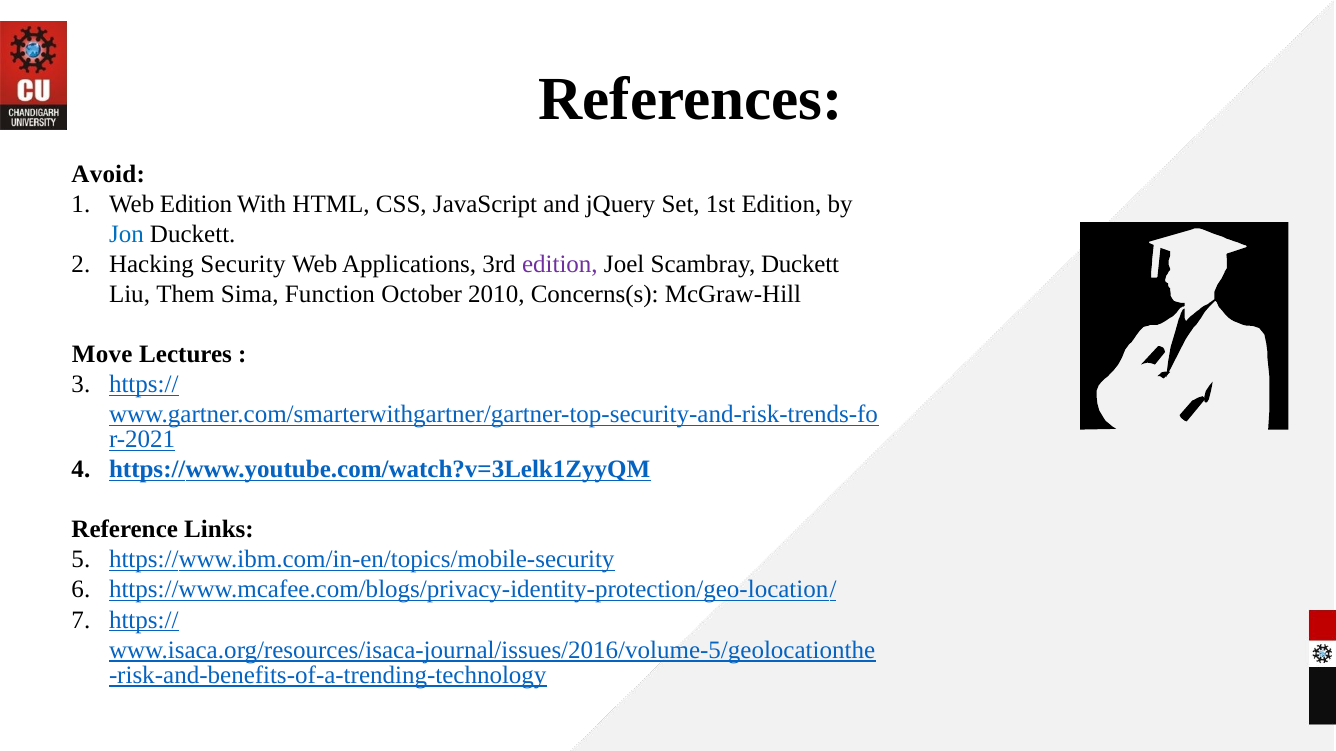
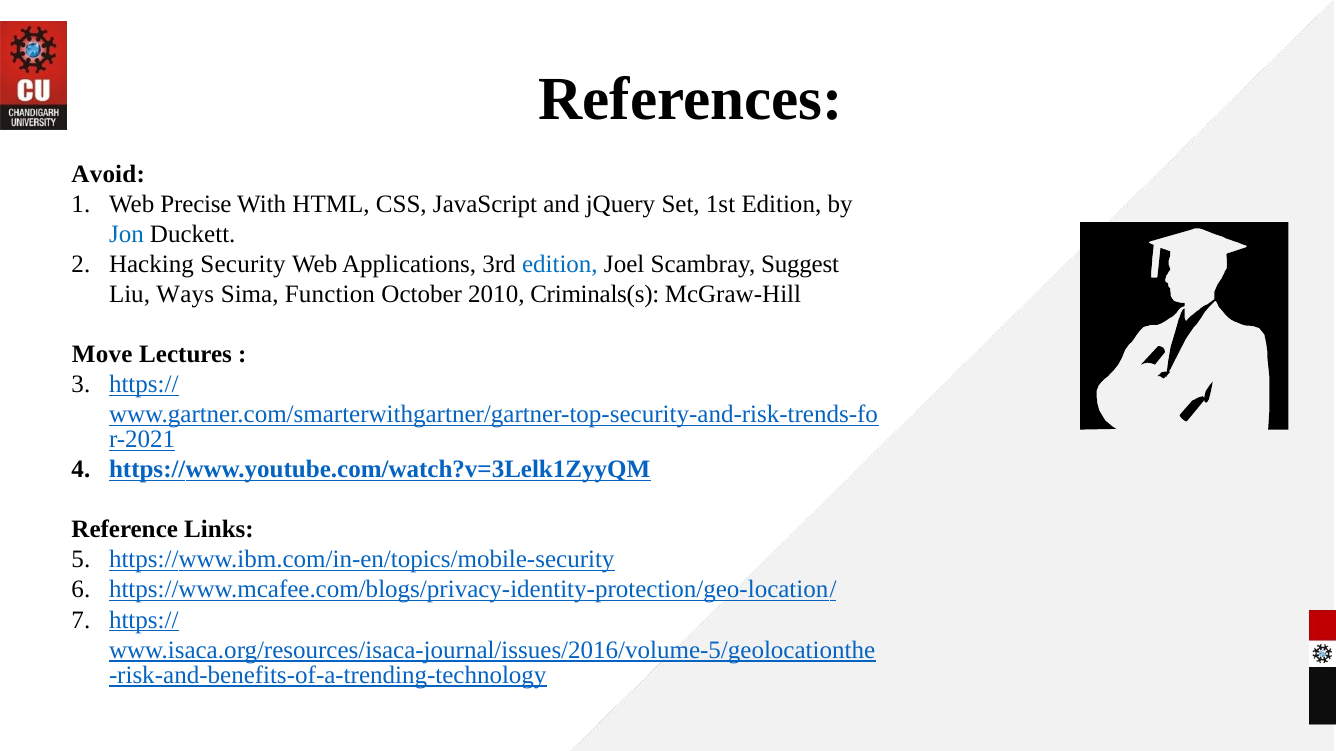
Web Edition: Edition -> Precise
edition at (560, 264) colour: purple -> blue
Scambray Duckett: Duckett -> Suggest
Them: Them -> Ways
Concerns(s: Concerns(s -> Criminals(s
